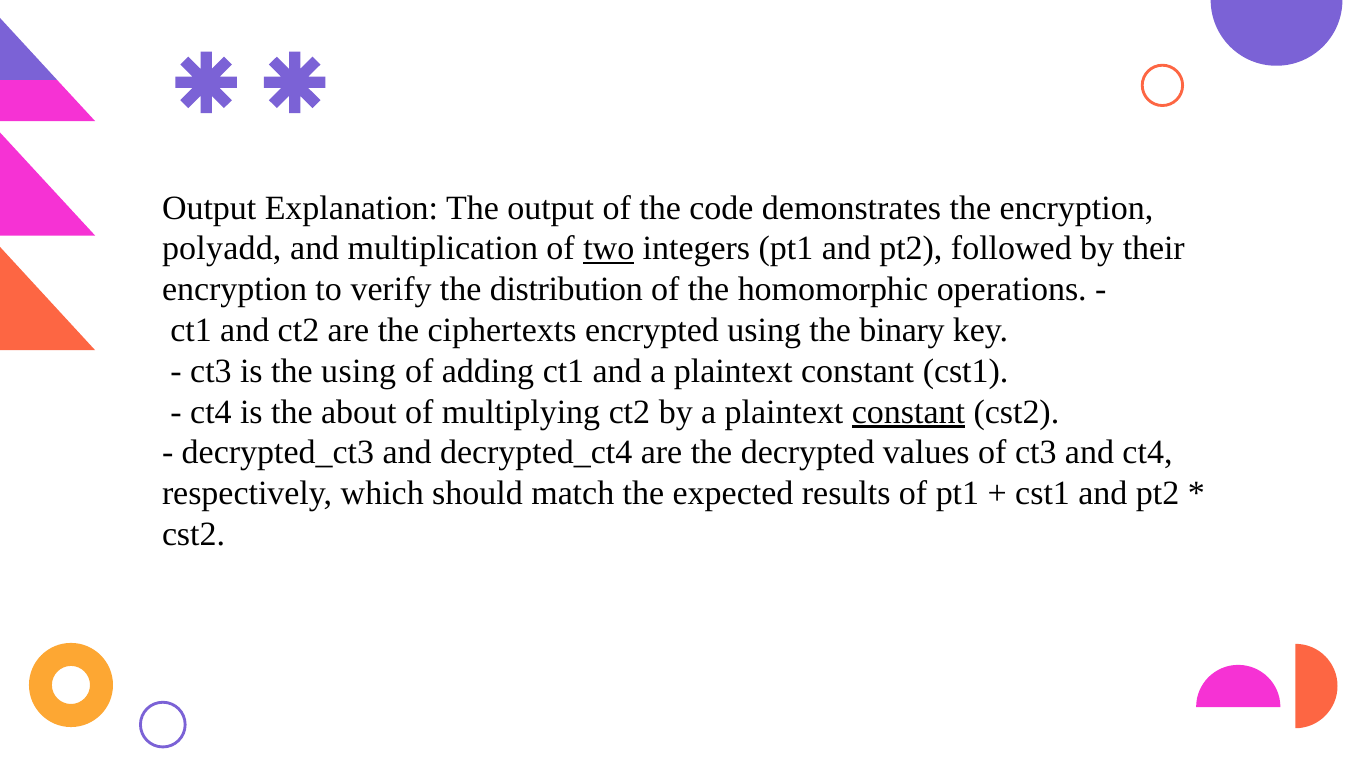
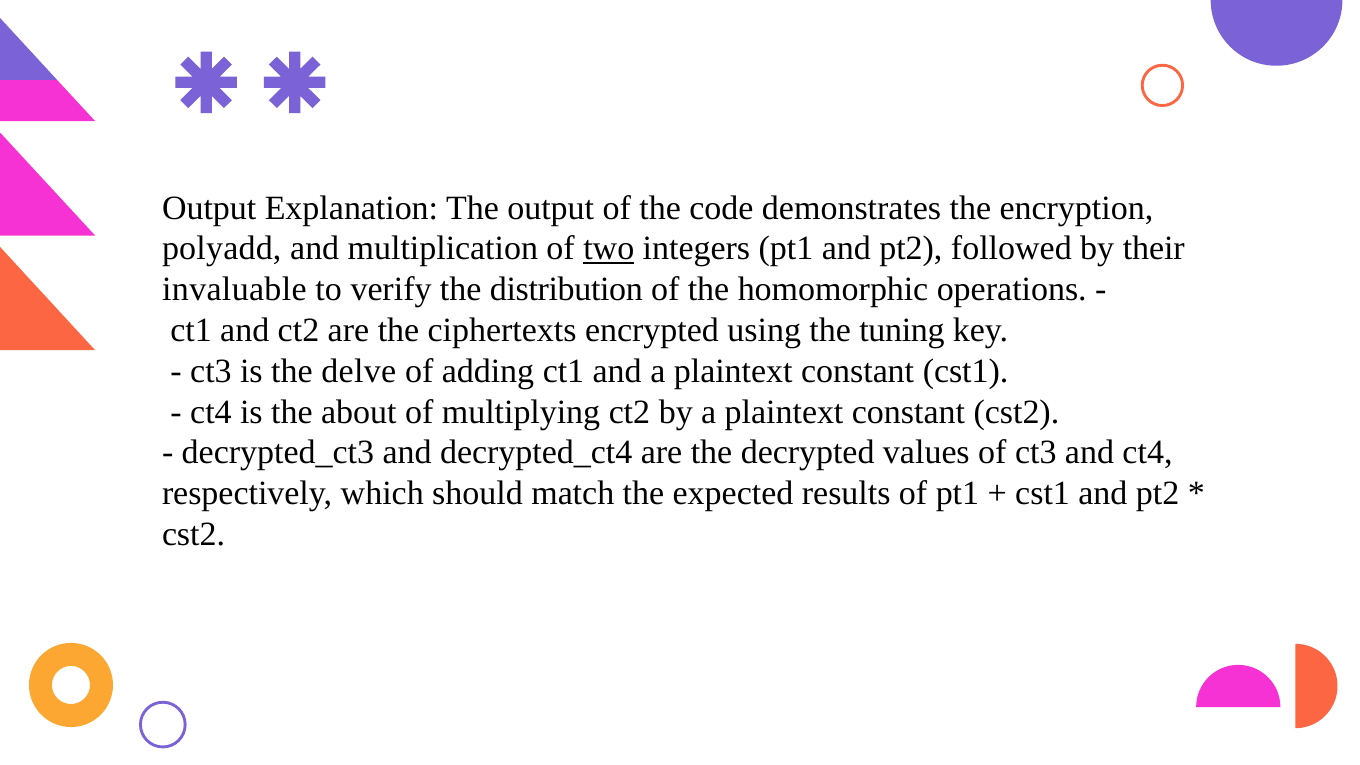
encryption at (235, 289): encryption -> invaluable
binary: binary -> tuning
the using: using -> delve
constant at (908, 412) underline: present -> none
